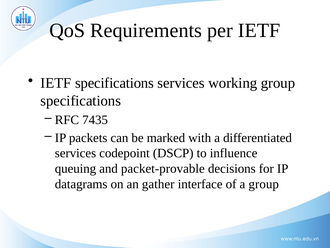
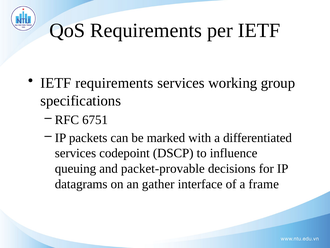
IETF specifications: specifications -> requirements
7435: 7435 -> 6751
a group: group -> frame
